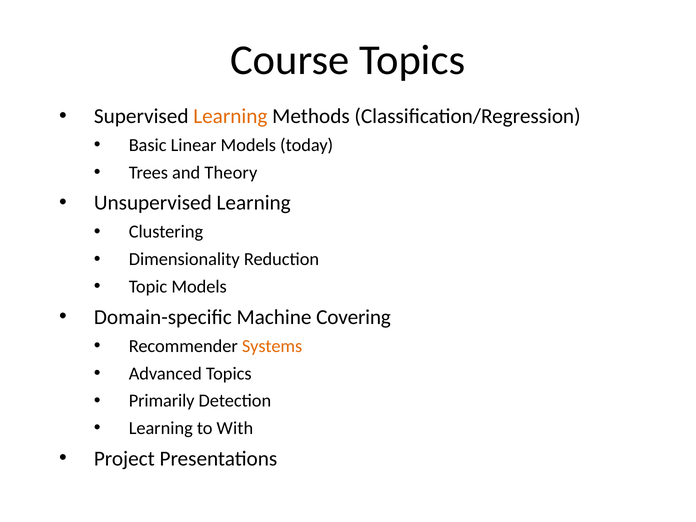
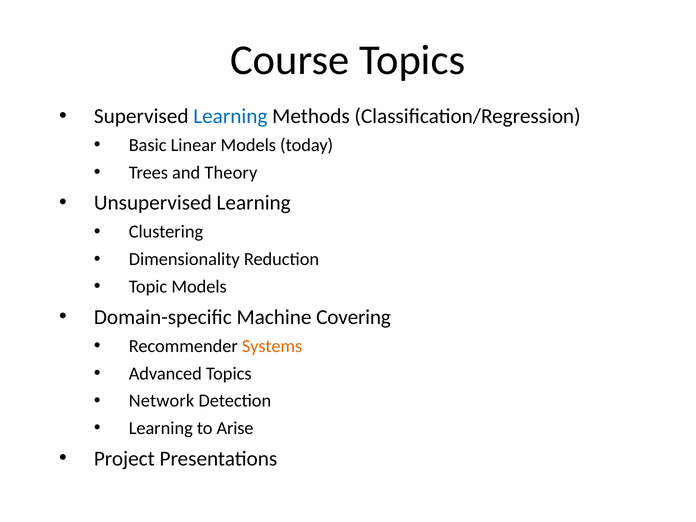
Learning at (230, 116) colour: orange -> blue
Primarily: Primarily -> Network
With: With -> Arise
